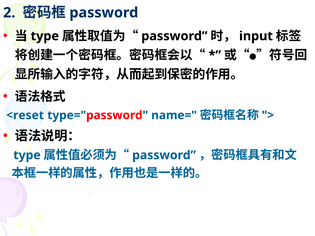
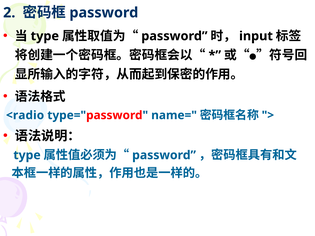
<reset: <reset -> <radio
